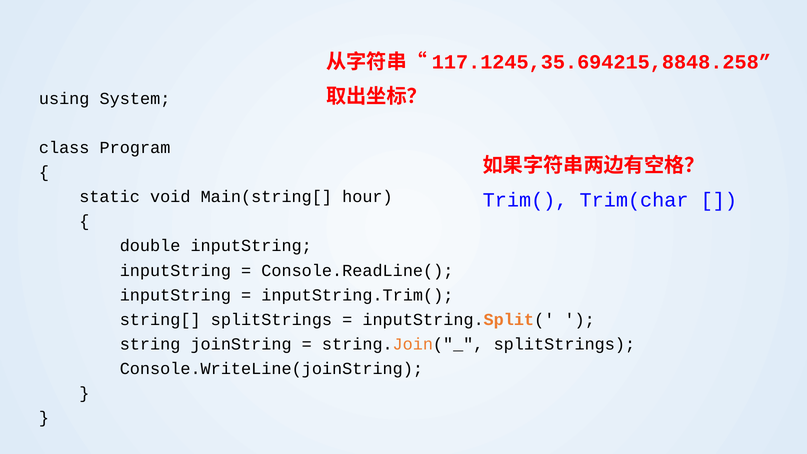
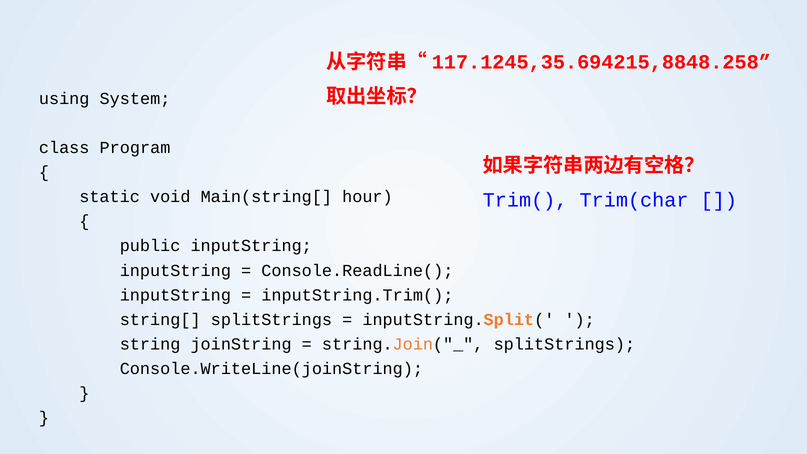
double: double -> public
